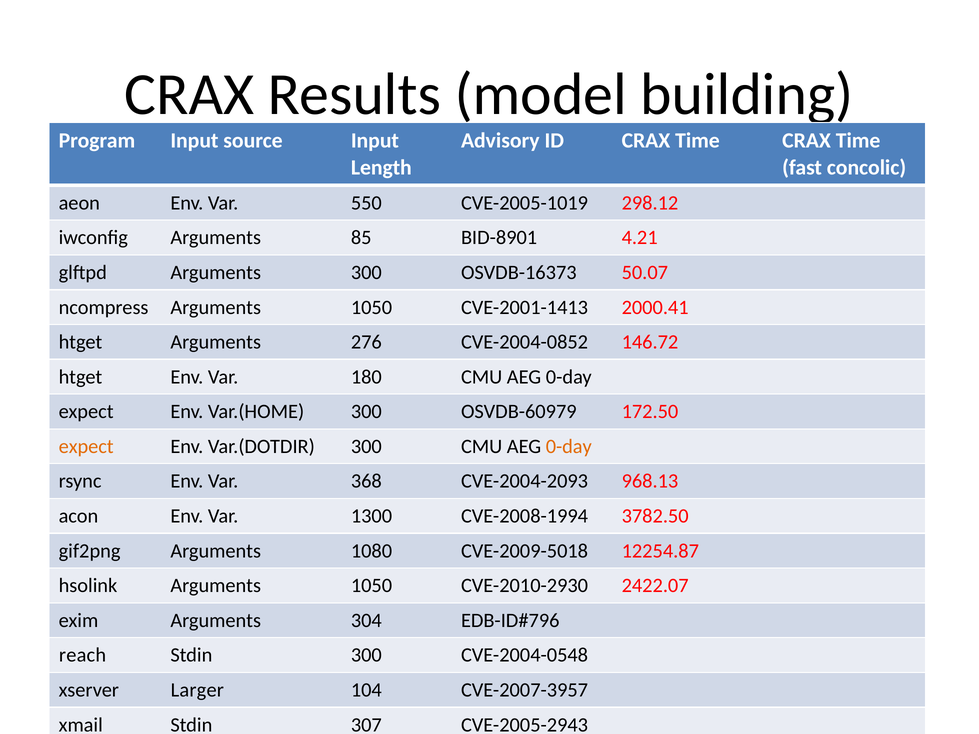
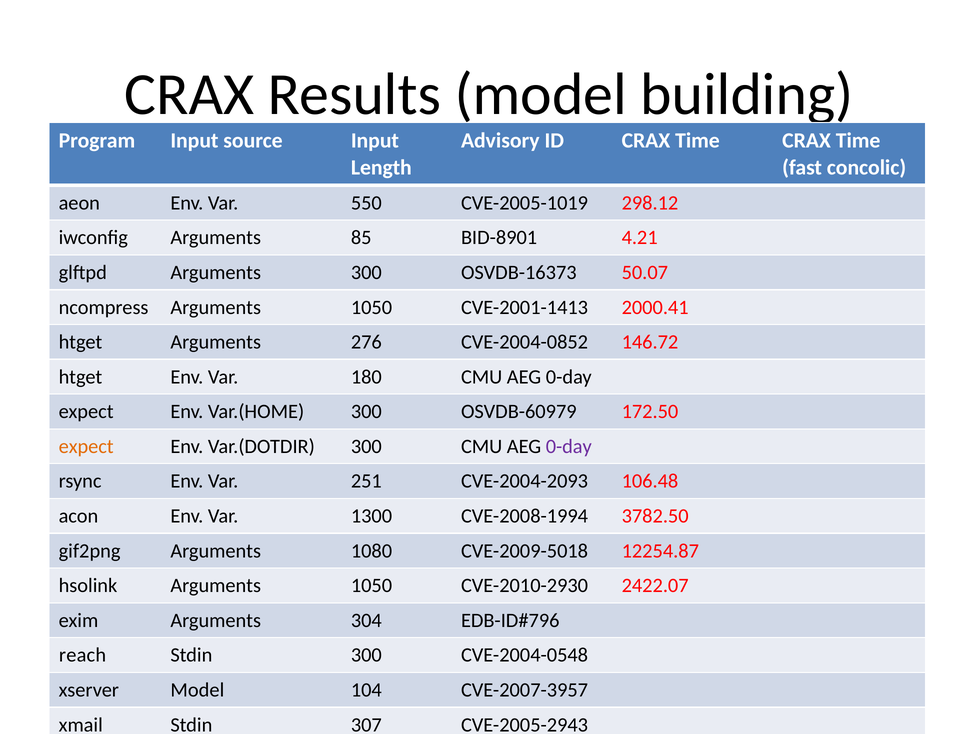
0-day at (569, 447) colour: orange -> purple
368: 368 -> 251
968.13: 968.13 -> 106.48
xserver Larger: Larger -> Model
